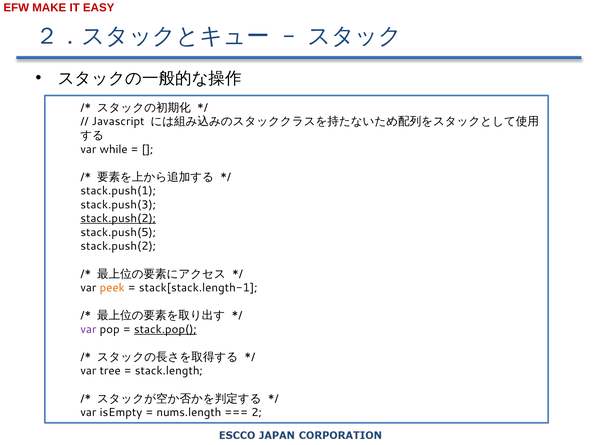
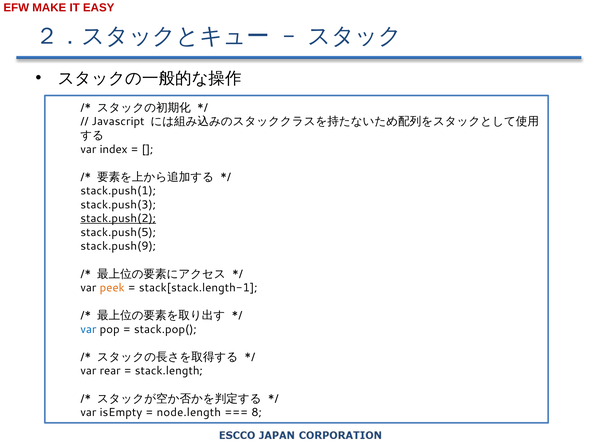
while: while -> index
stack.push(2 at (118, 246): stack.push(2 -> stack.push(9
var at (88, 329) colour: purple -> blue
stack.pop( underline: present -> none
tree: tree -> rear
nums.length: nums.length -> node.length
2: 2 -> 8
